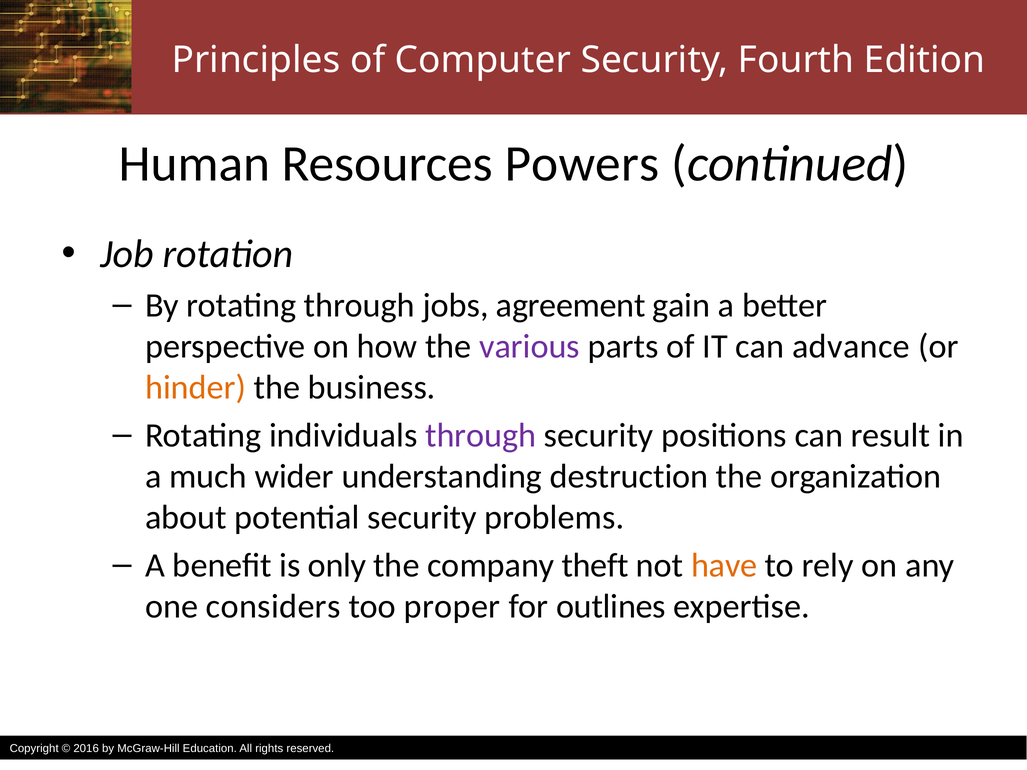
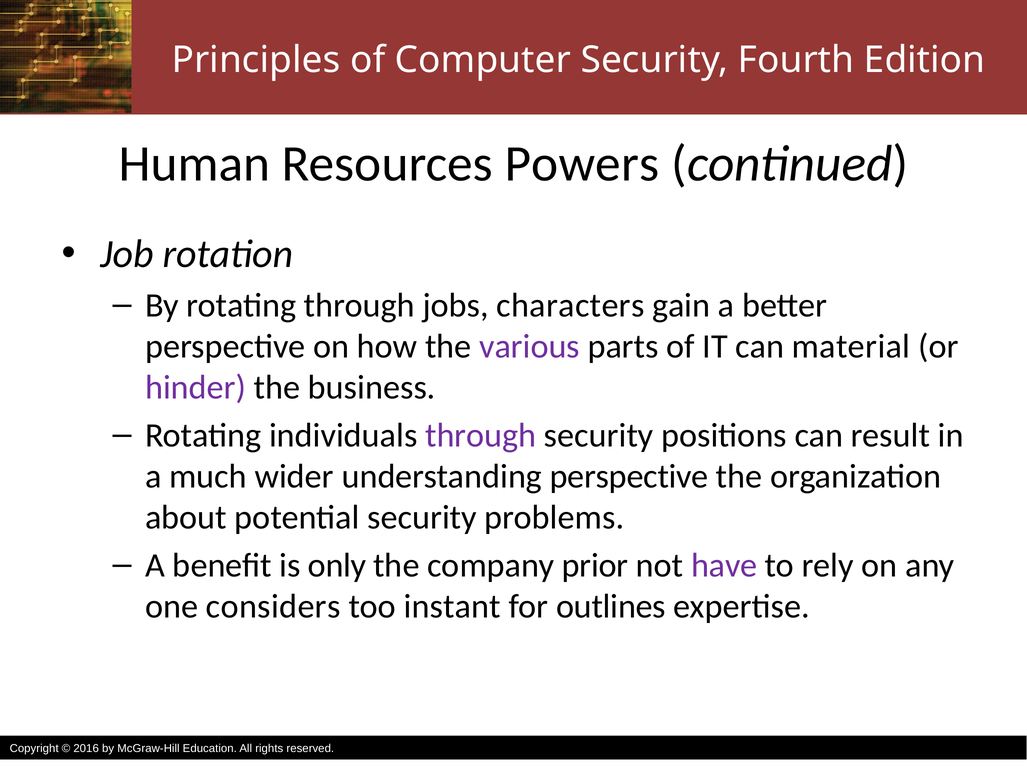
agreement: agreement -> characters
advance: advance -> material
hinder colour: orange -> purple
understanding destruction: destruction -> perspective
theft: theft -> prior
have colour: orange -> purple
proper: proper -> instant
